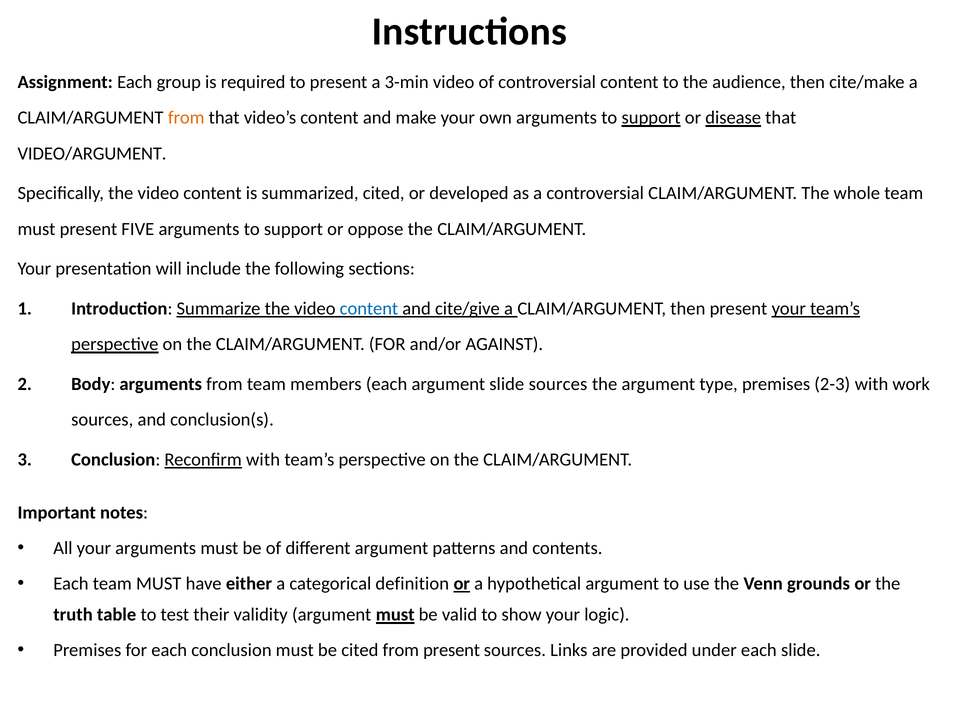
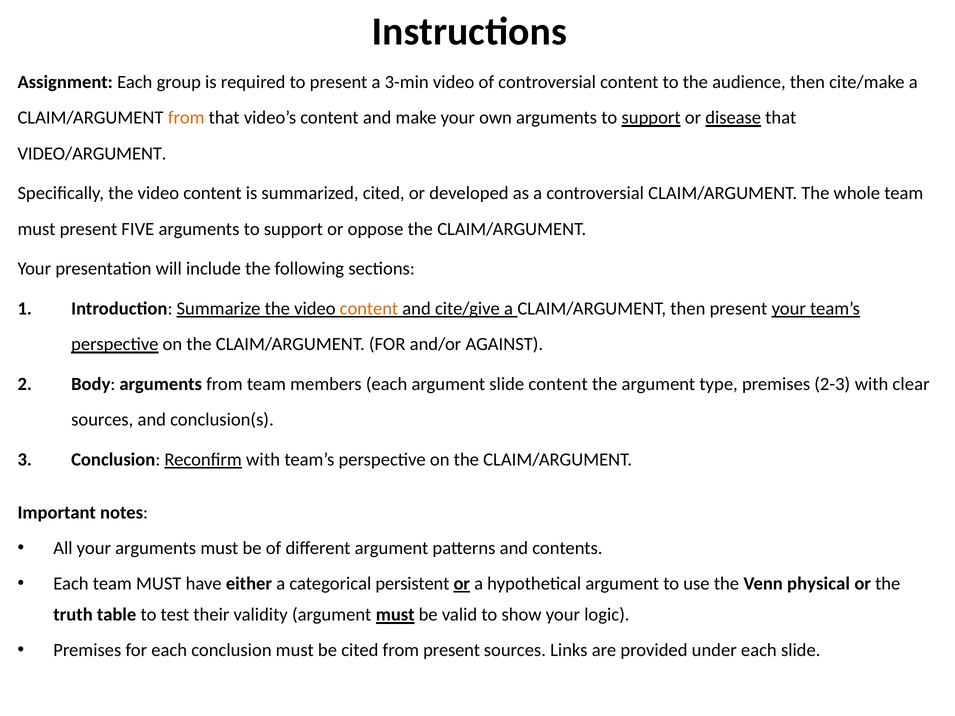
content at (369, 309) colour: blue -> orange
slide sources: sources -> content
work: work -> clear
definition: definition -> persistent
grounds: grounds -> physical
